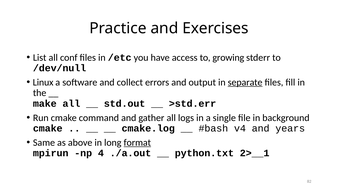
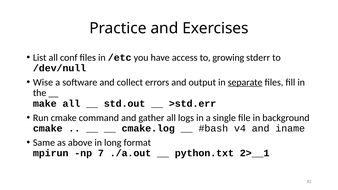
Linux: Linux -> Wise
years: years -> iname
format underline: present -> none
4: 4 -> 7
